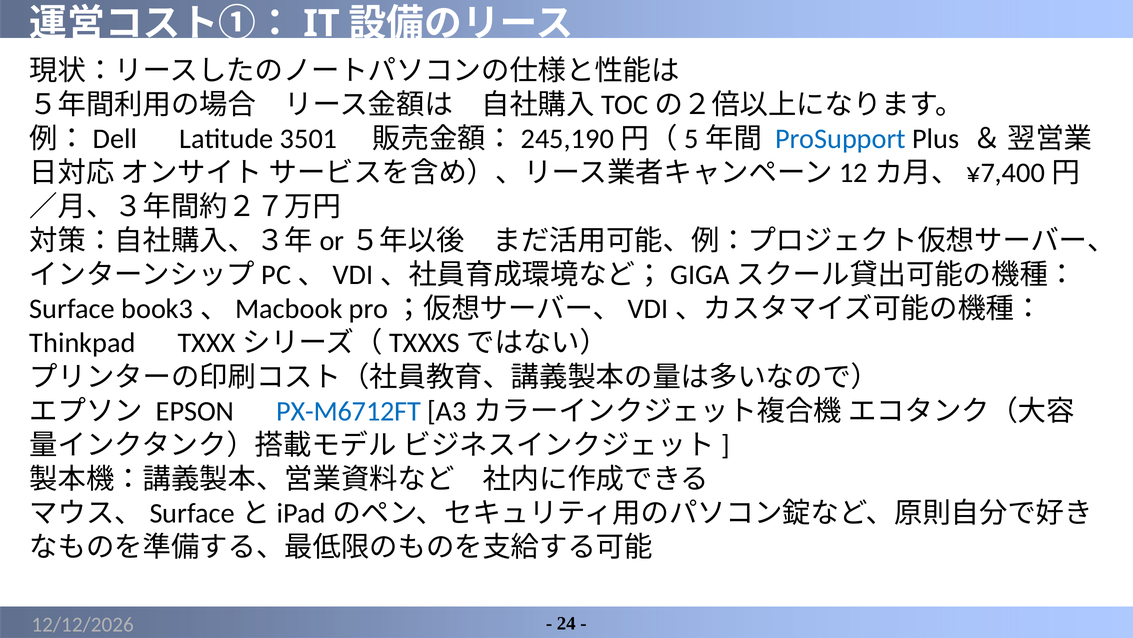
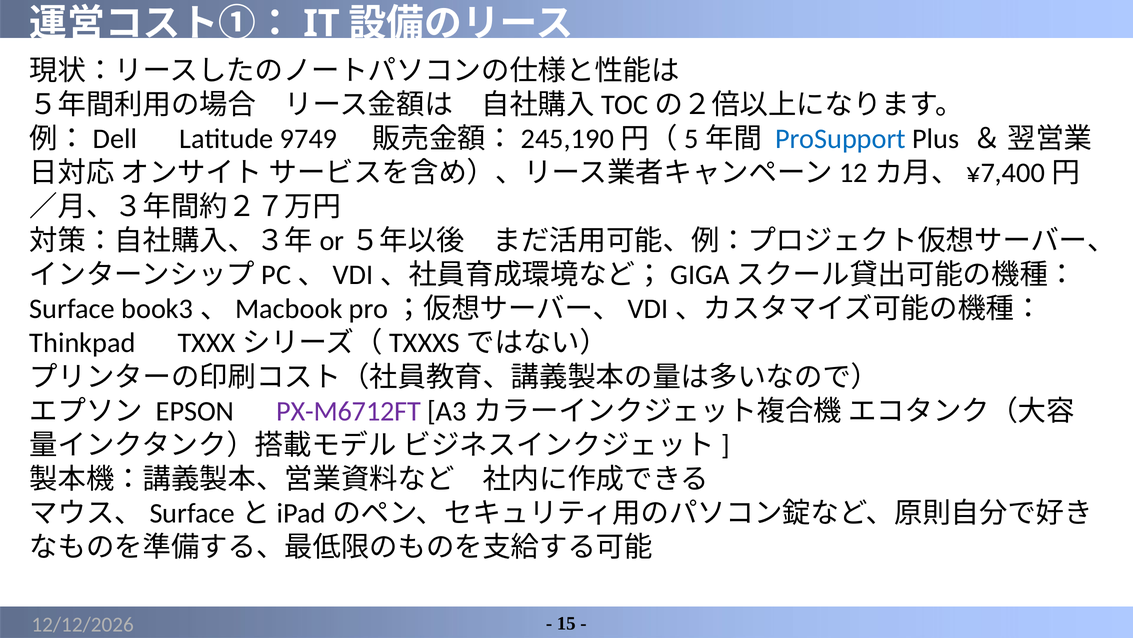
3501: 3501 -> 9749
PX-M6712FT colour: blue -> purple
24: 24 -> 15
